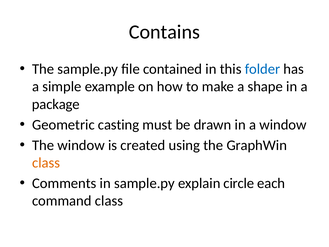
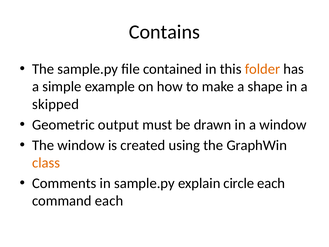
folder colour: blue -> orange
package: package -> skipped
casting: casting -> output
command class: class -> each
